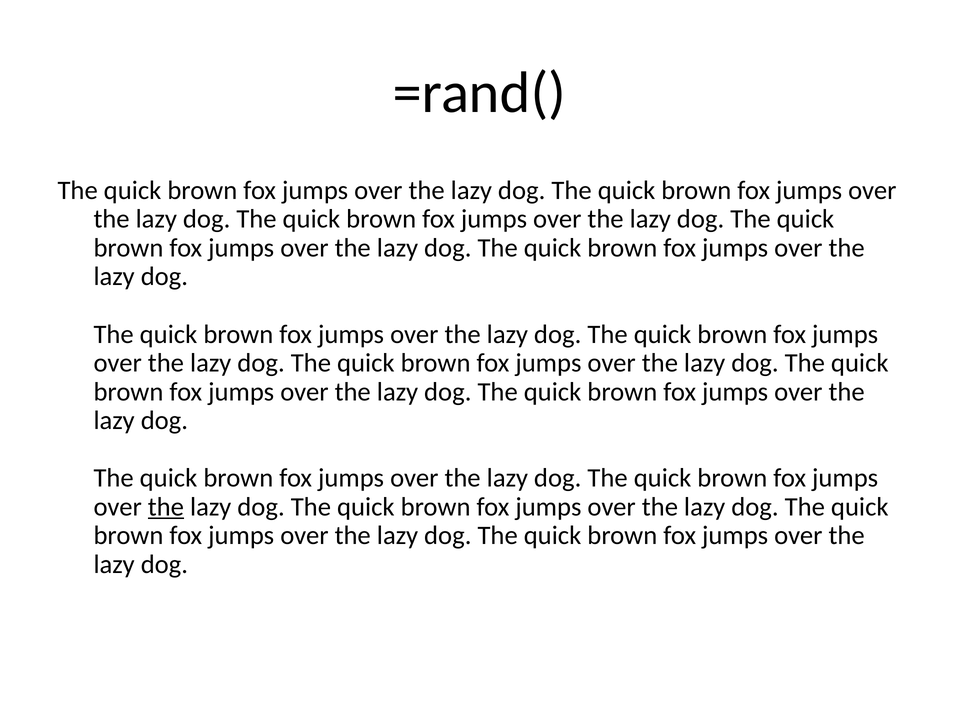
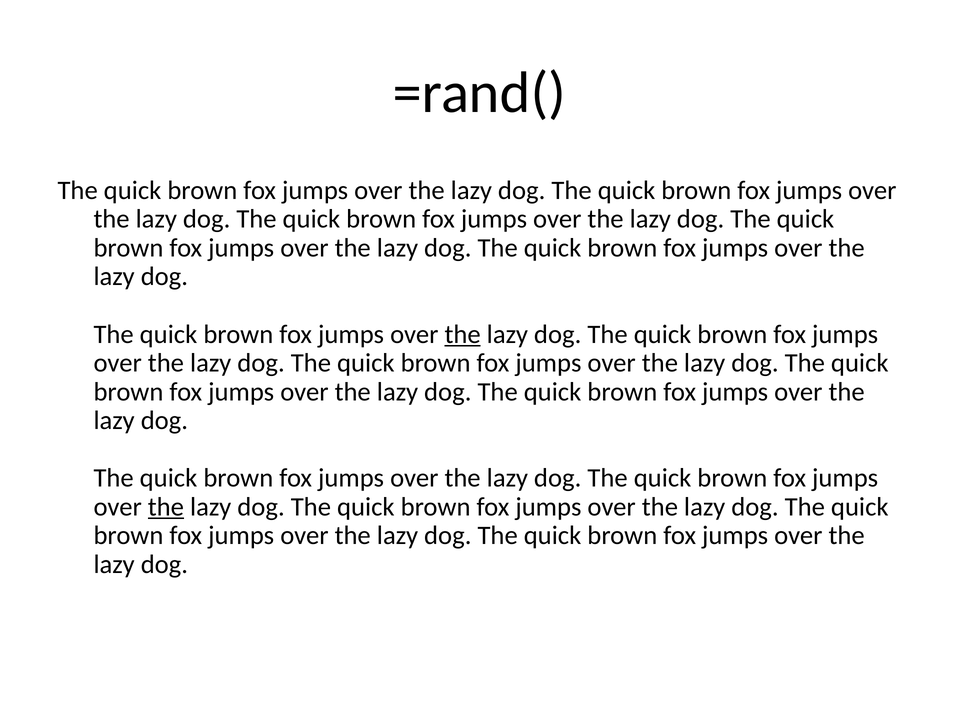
the at (463, 334) underline: none -> present
